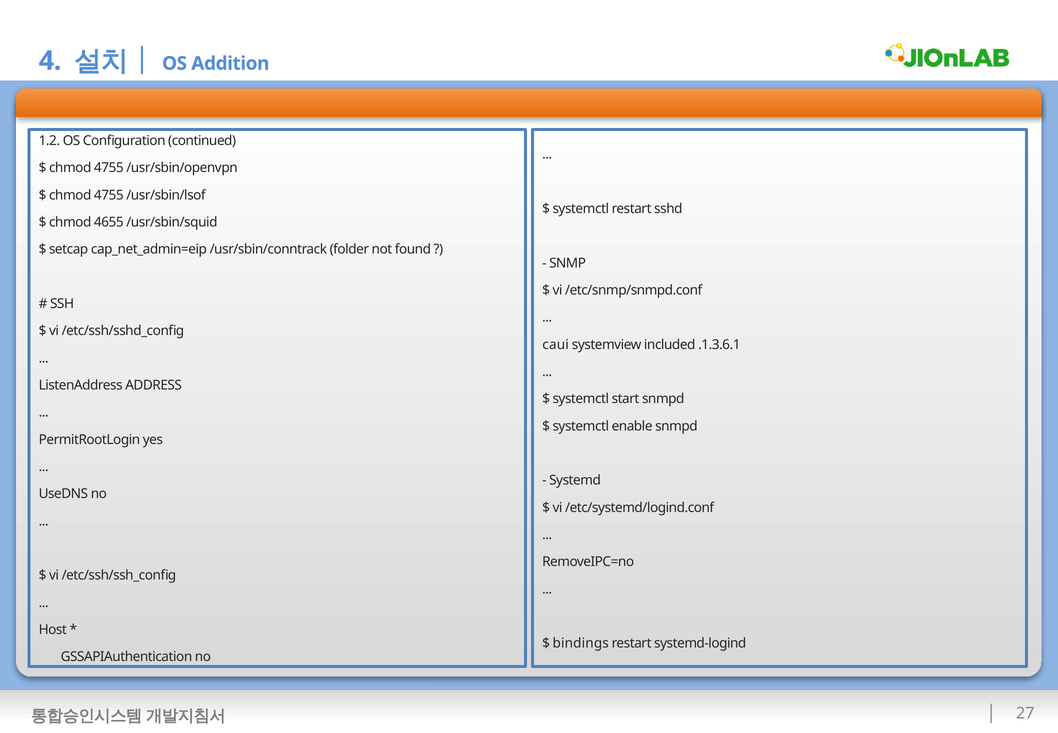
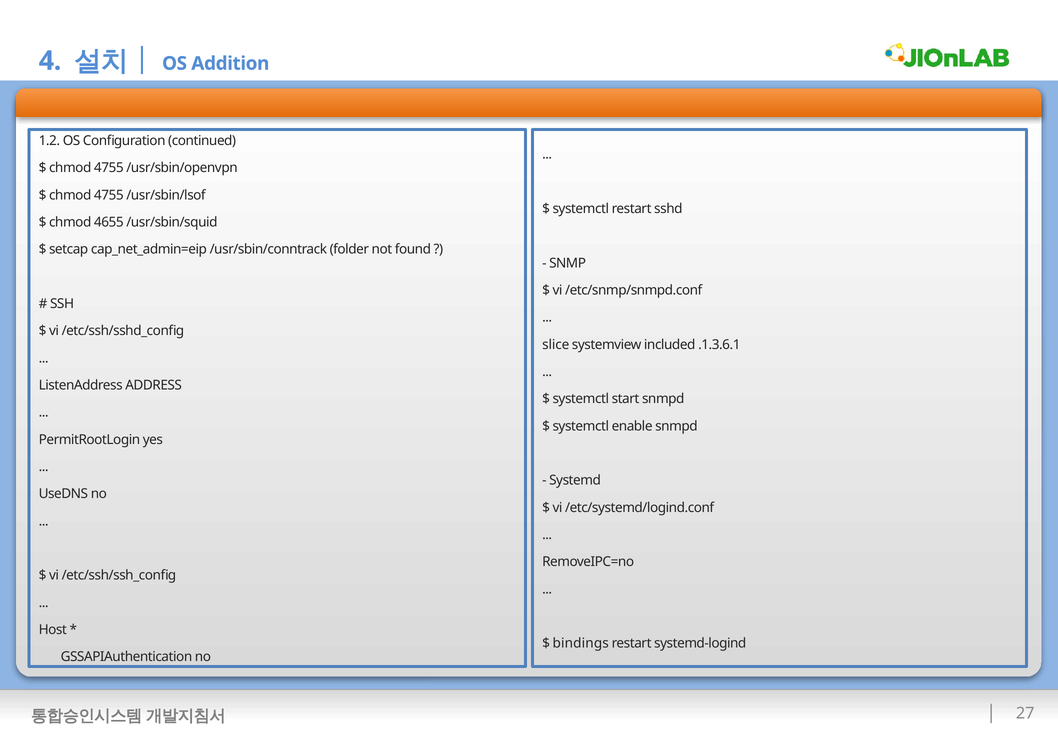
caui: caui -> slice
